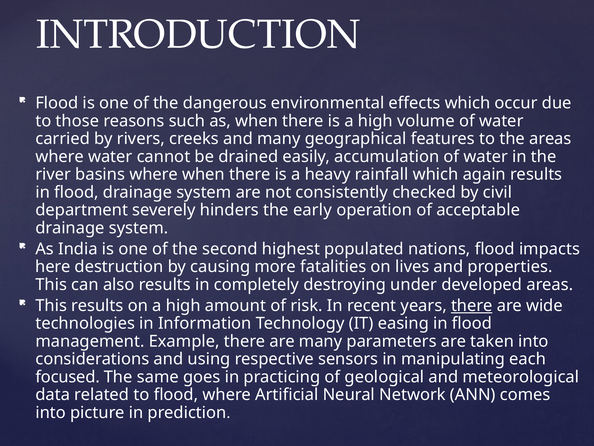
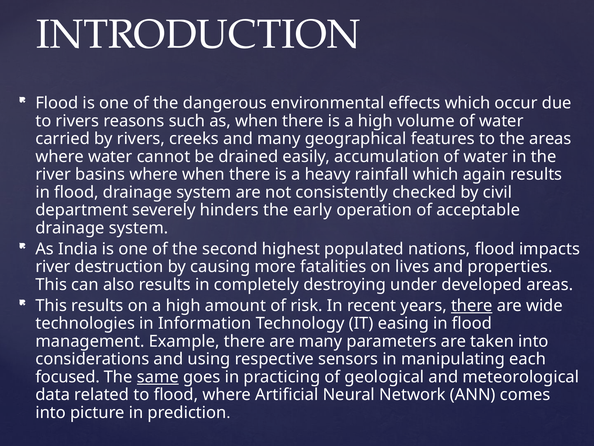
to those: those -> rivers
here at (53, 267): here -> river
same underline: none -> present
